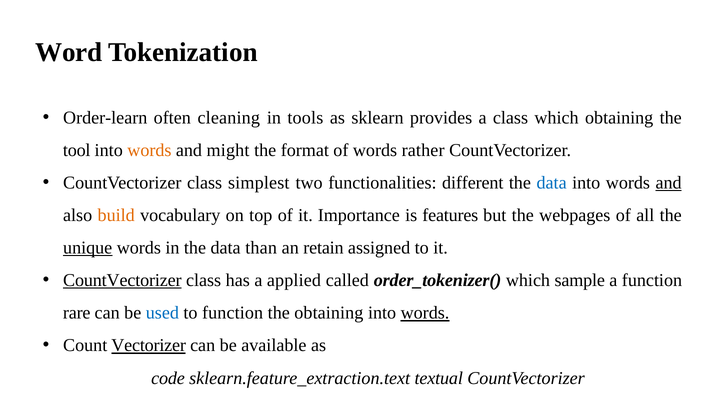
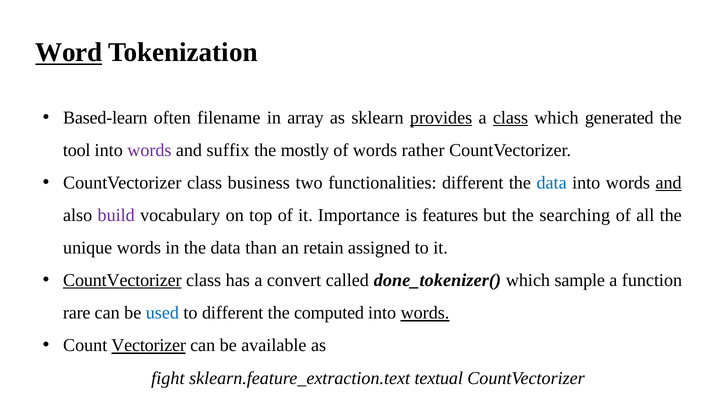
Word underline: none -> present
Order-learn: Order-learn -> Based-learn
cleaning: cleaning -> filename
tools: tools -> array
provides underline: none -> present
class at (511, 117) underline: none -> present
which obtaining: obtaining -> generated
words at (149, 150) colour: orange -> purple
might: might -> suffix
format: format -> mostly
simplest: simplest -> business
build colour: orange -> purple
webpages: webpages -> searching
unique underline: present -> none
applied: applied -> convert
order_tokenizer(: order_tokenizer( -> done_tokenizer(
to function: function -> different
the obtaining: obtaining -> computed
code: code -> fight
